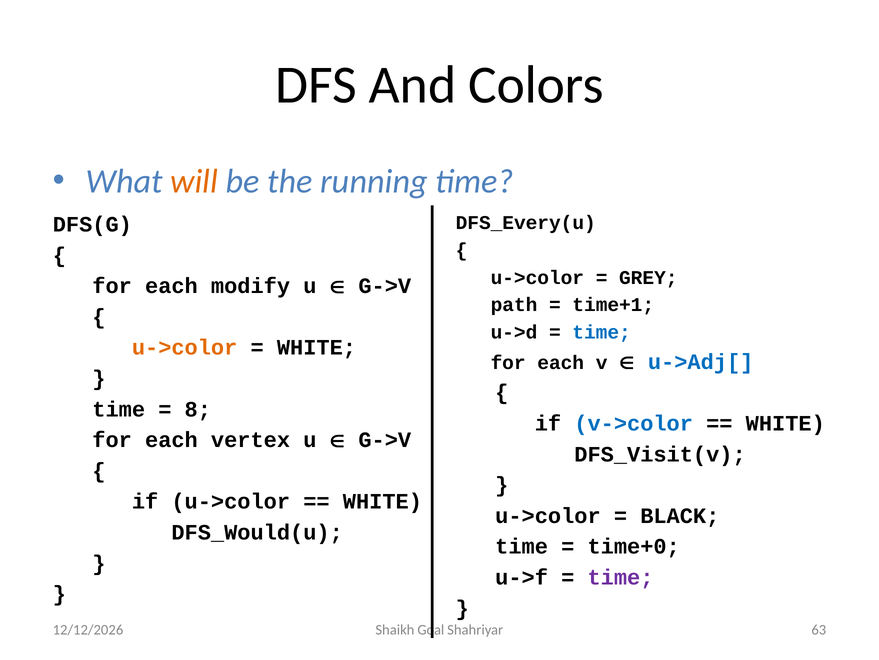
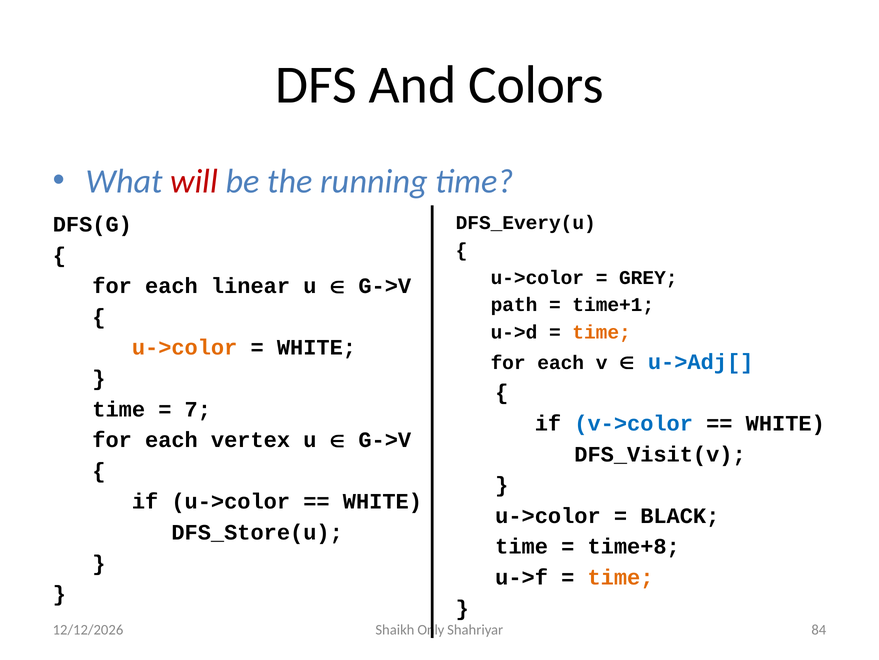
will colour: orange -> red
modify: modify -> linear
time at (602, 332) colour: blue -> orange
8: 8 -> 7
DFS_Would(u: DFS_Would(u -> DFS_Store(u
time+0: time+0 -> time+8
time at (620, 577) colour: purple -> orange
Goal: Goal -> Only
63: 63 -> 84
